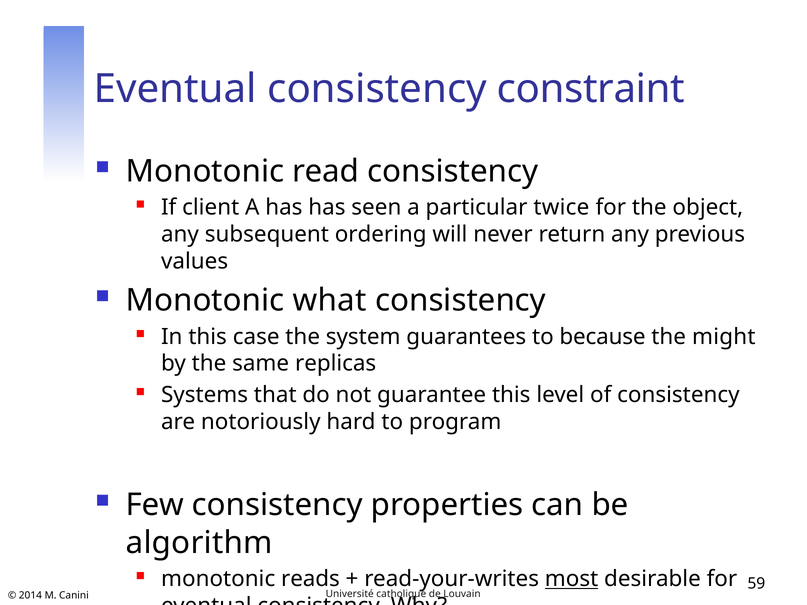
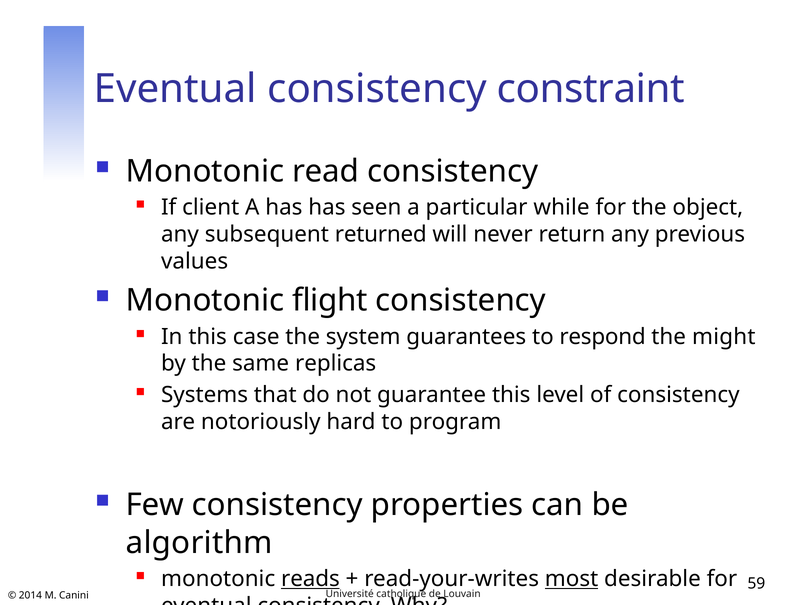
twice: twice -> while
ordering: ordering -> returned
what: what -> flight
because: because -> respond
reads underline: none -> present
